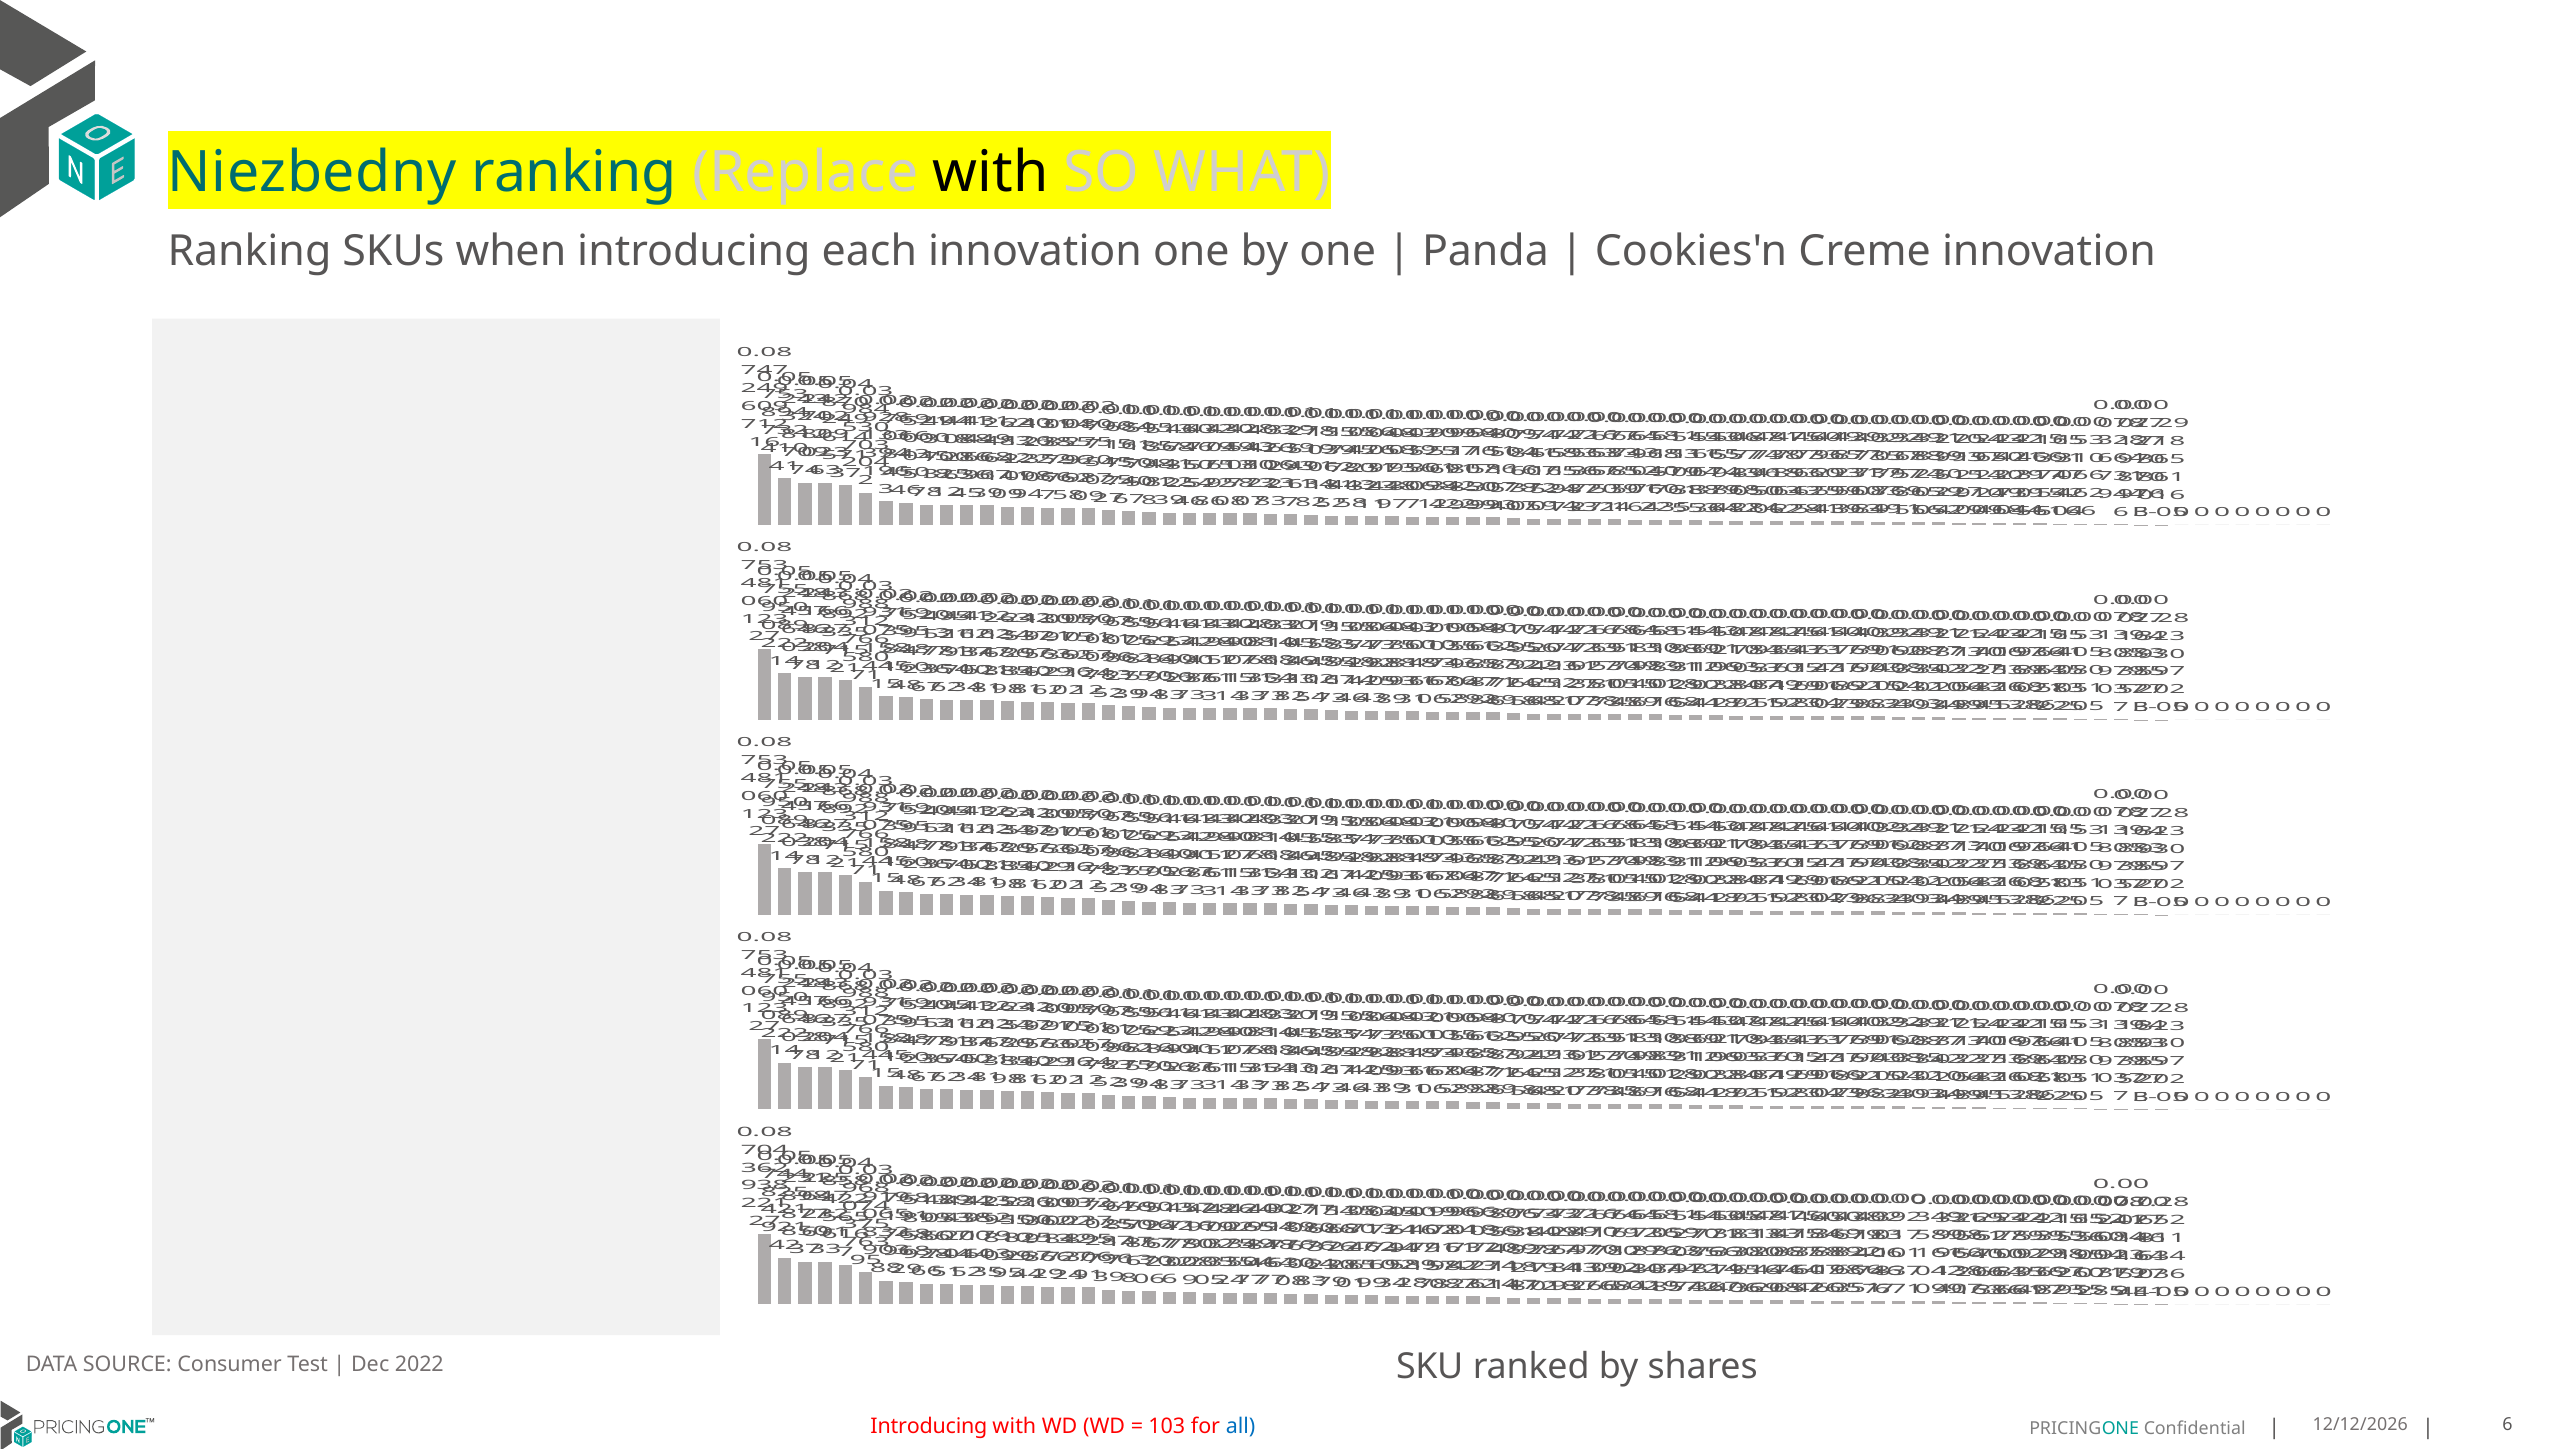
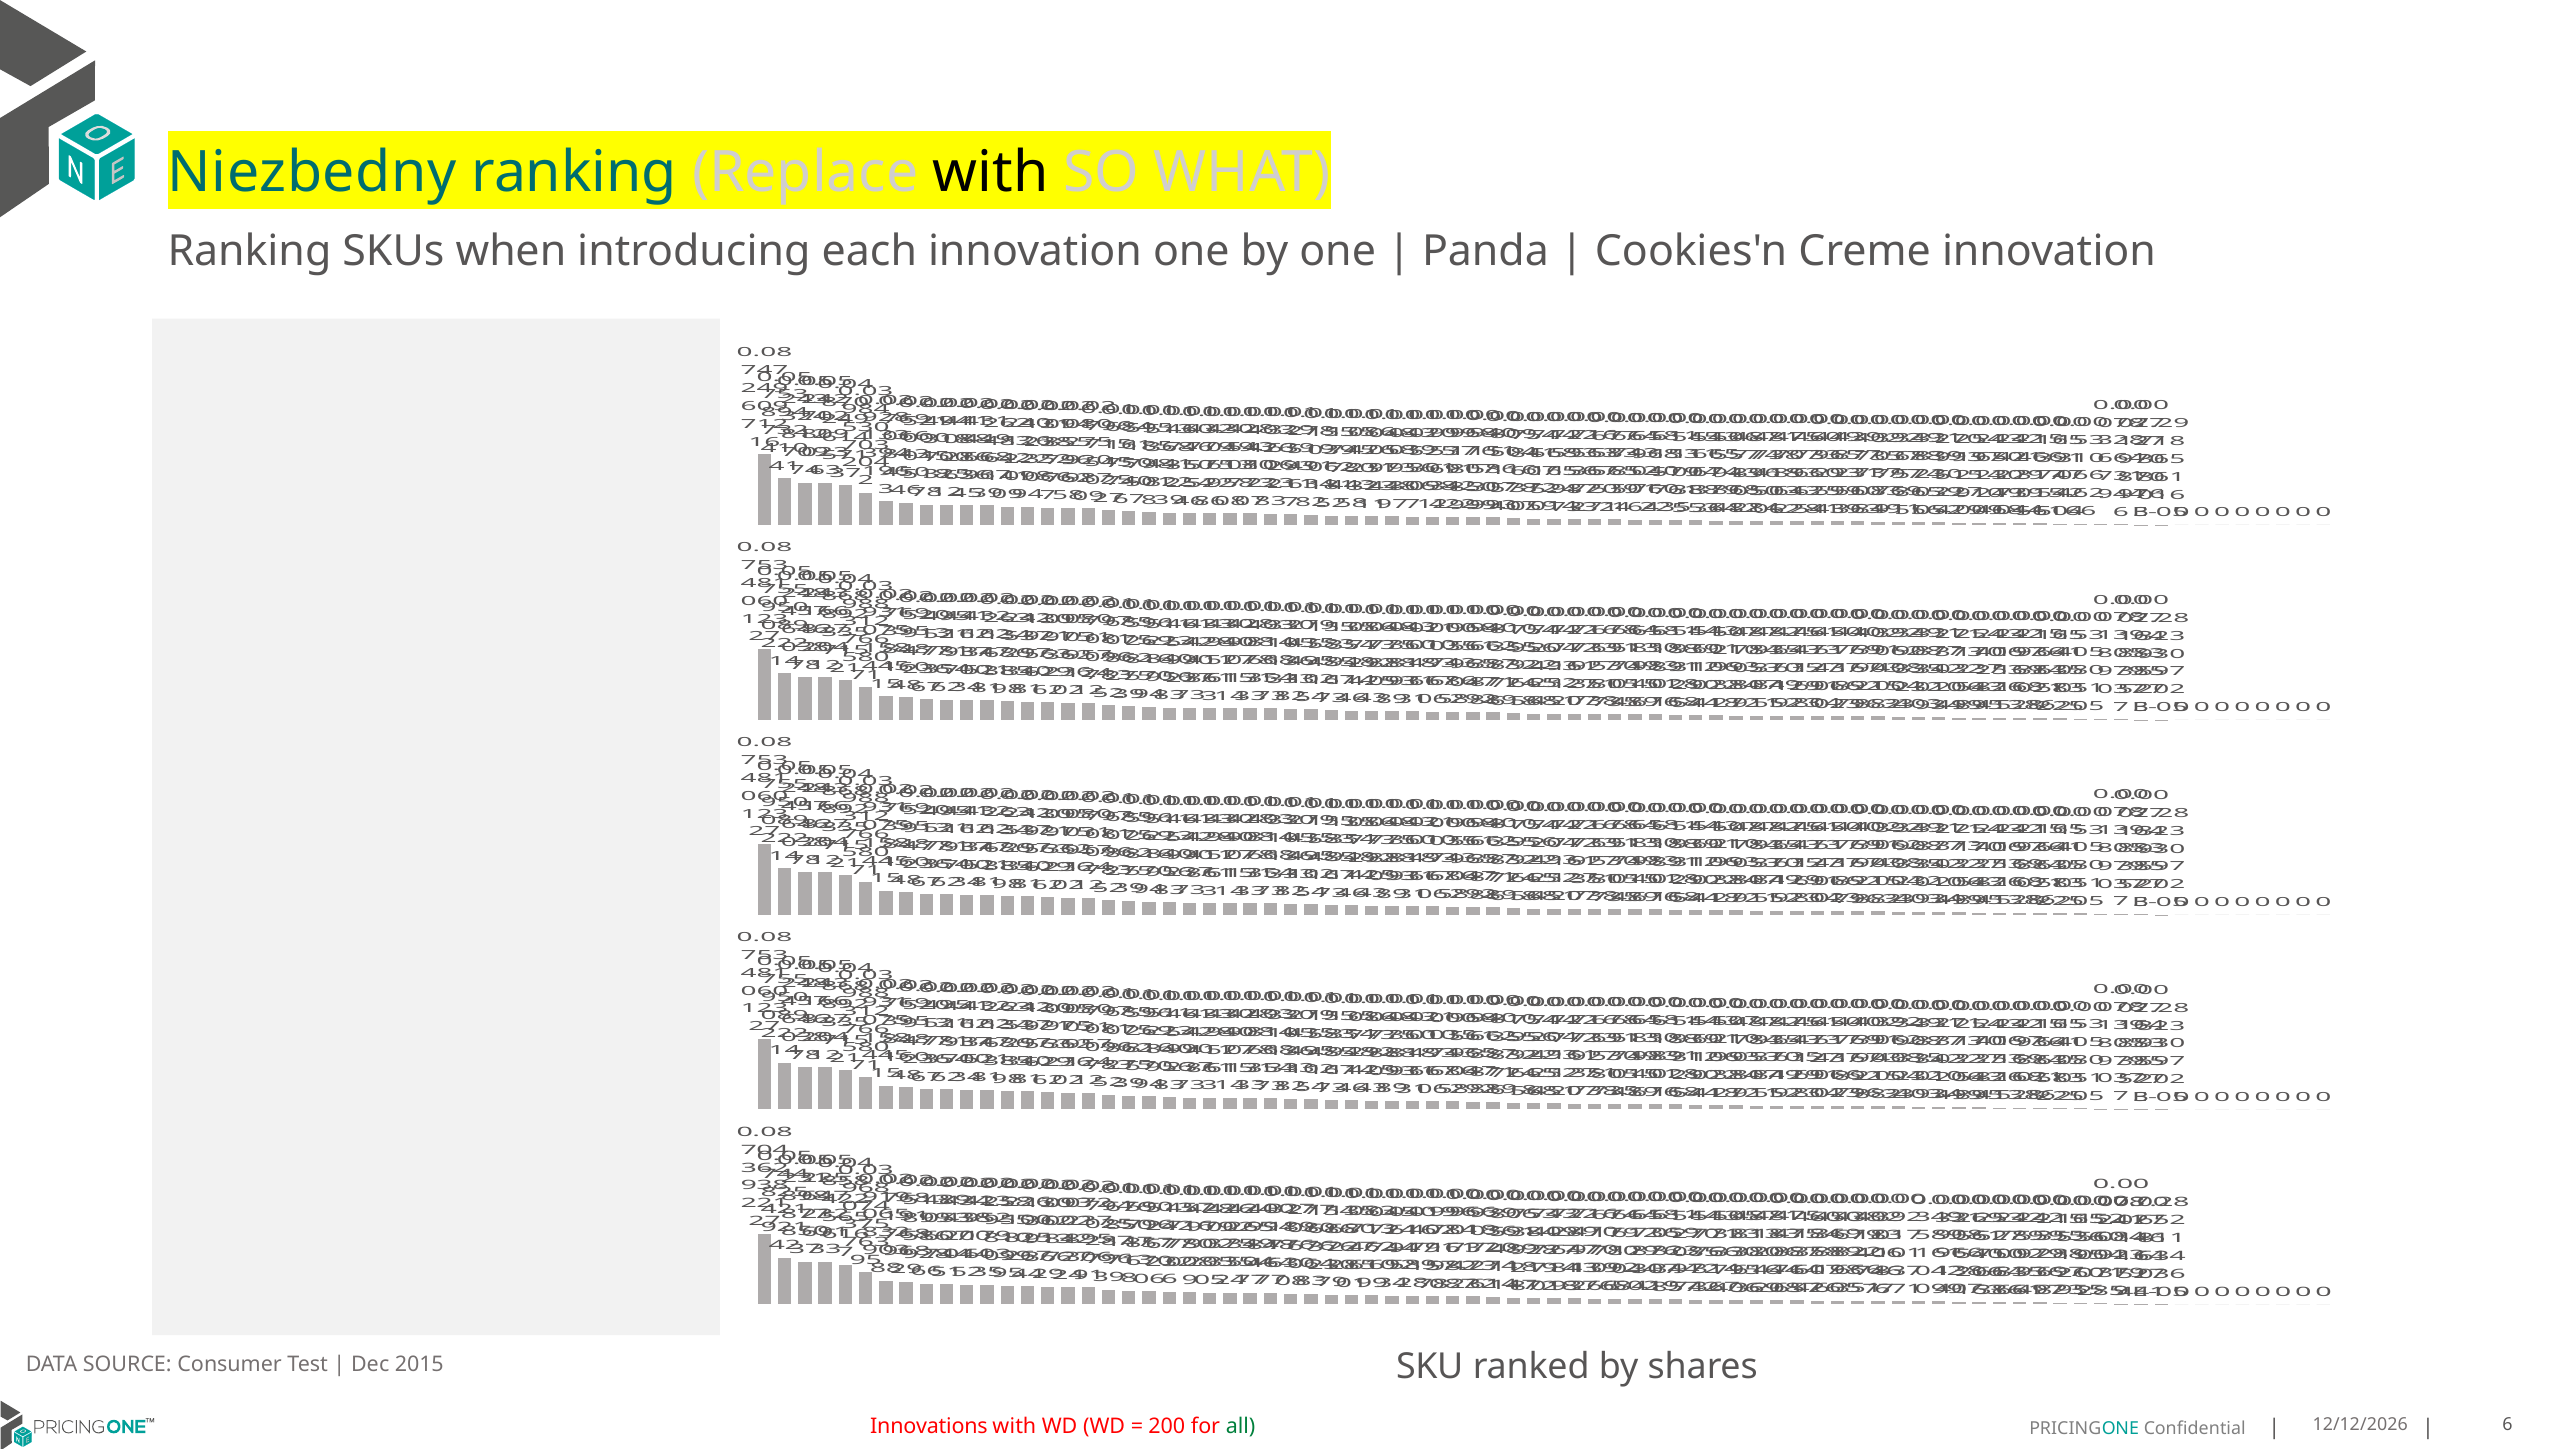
2022: 2022 -> 2015
Introducing at (929, 1426): Introducing -> Innovations
103 at (1167, 1426): 103 -> 200
all colour: blue -> green
